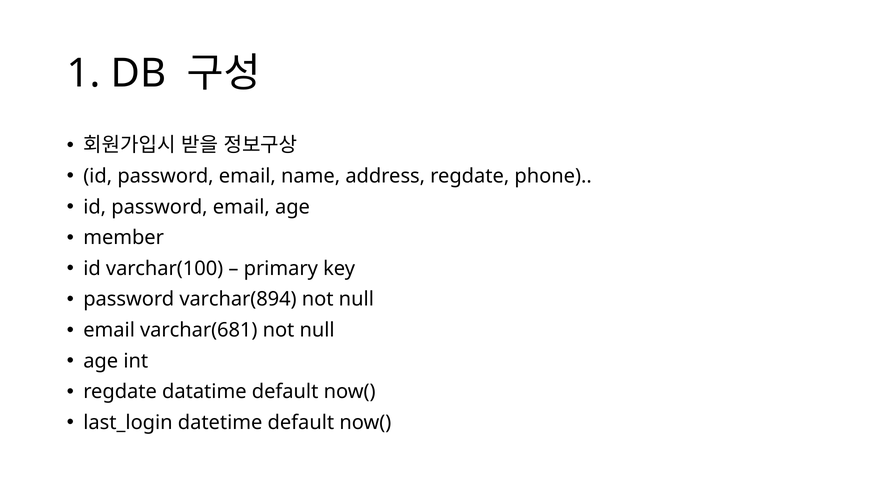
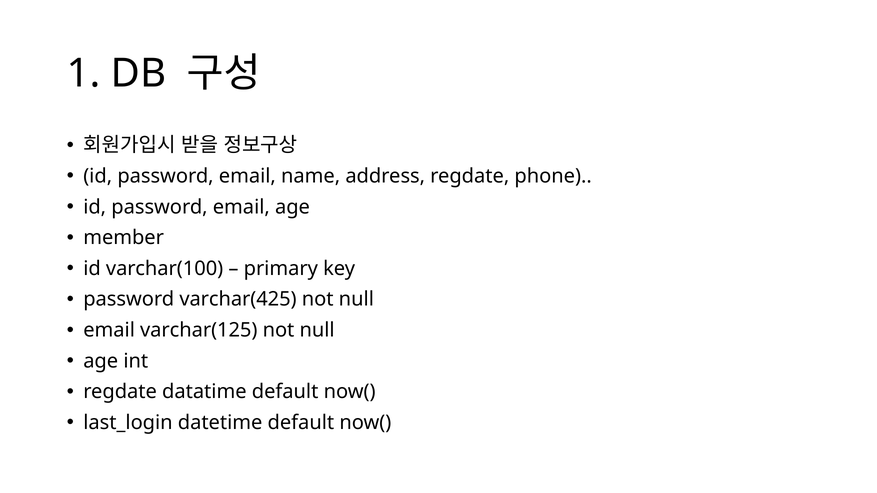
varchar(894: varchar(894 -> varchar(425
varchar(681: varchar(681 -> varchar(125
